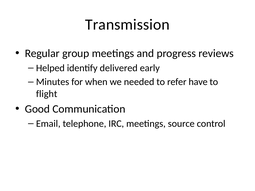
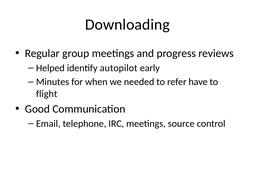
Transmission: Transmission -> Downloading
delivered: delivered -> autopilot
